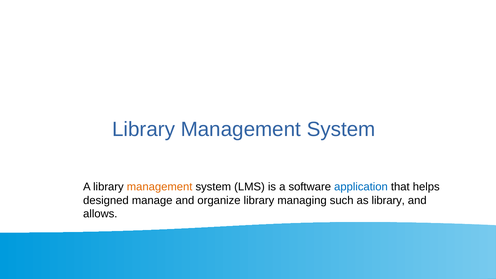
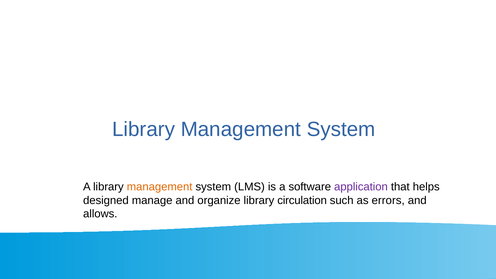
application colour: blue -> purple
managing: managing -> circulation
as library: library -> errors
